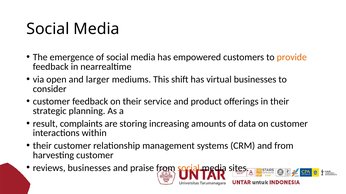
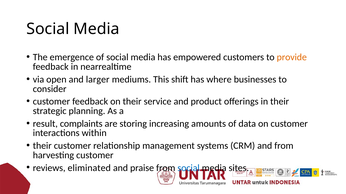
virtual: virtual -> where
reviews businesses: businesses -> eliminated
social at (189, 168) colour: orange -> blue
